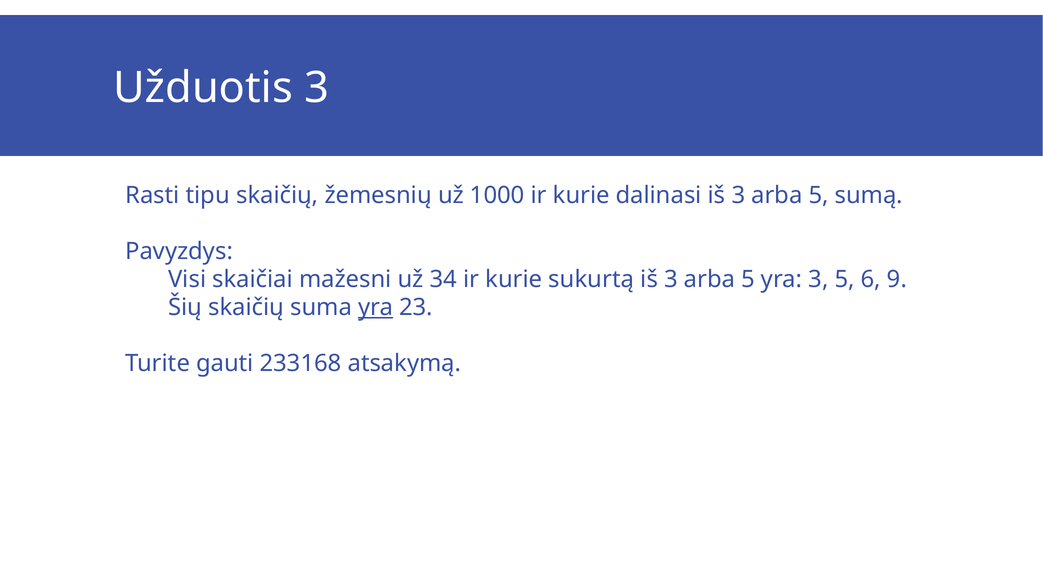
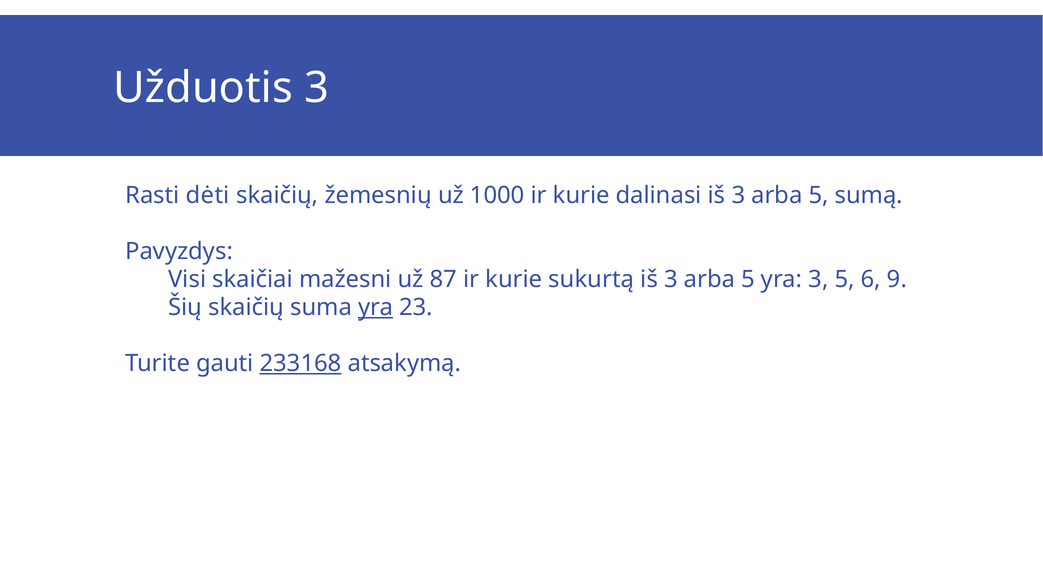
tipu: tipu -> dėti
34: 34 -> 87
233168 underline: none -> present
